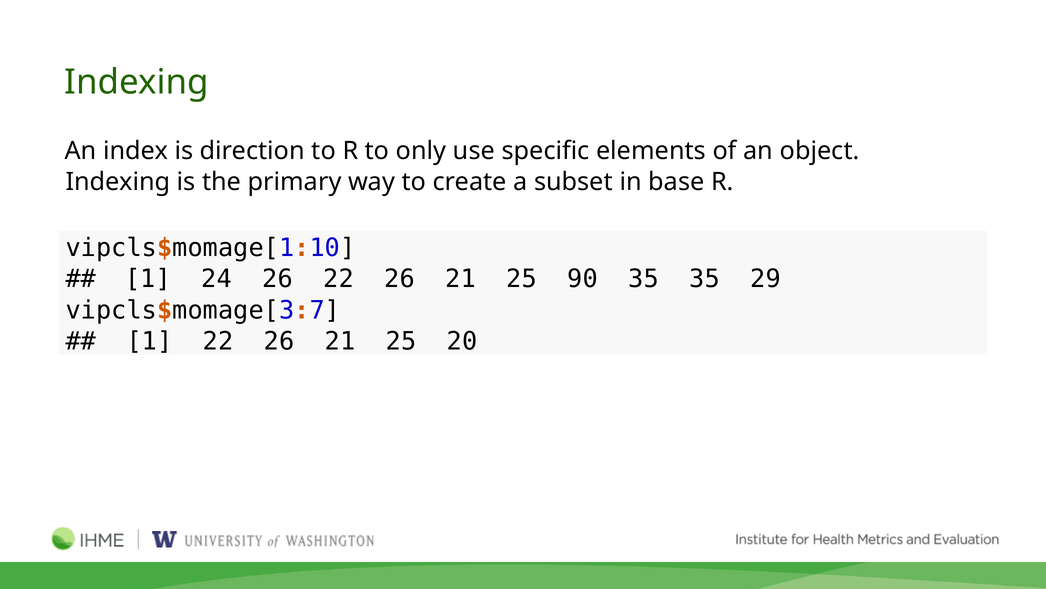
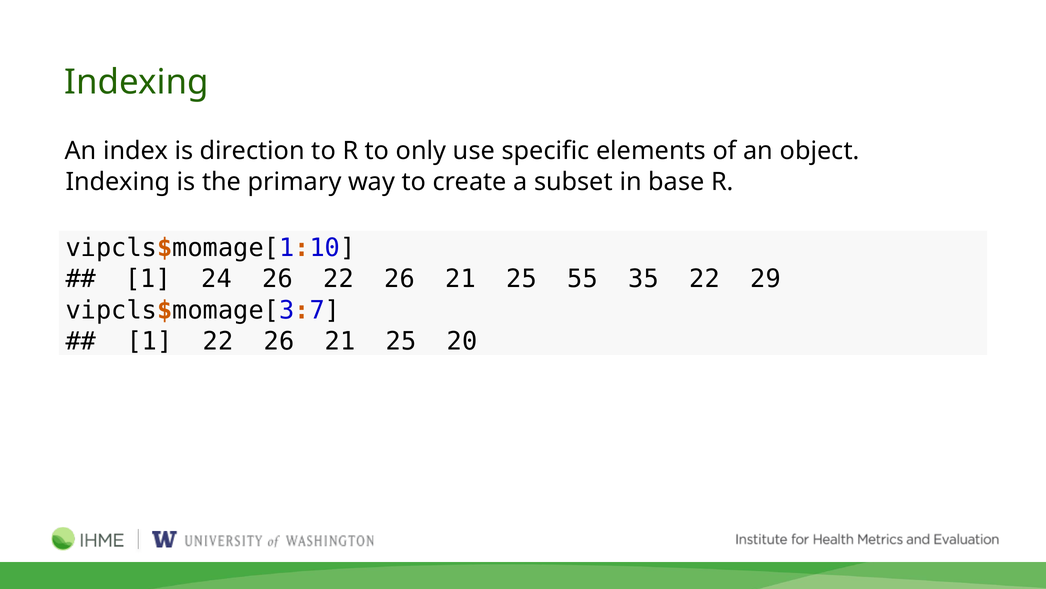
90: 90 -> 55
35 35: 35 -> 22
